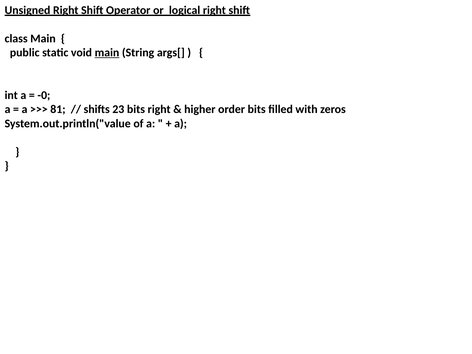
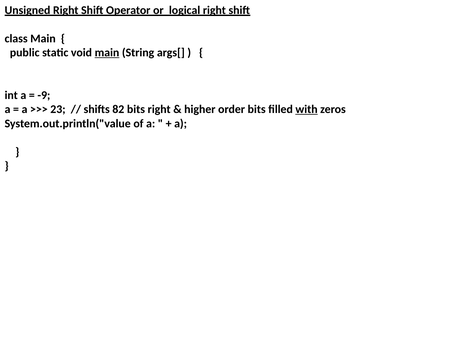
-0: -0 -> -9
81: 81 -> 23
23: 23 -> 82
with underline: none -> present
